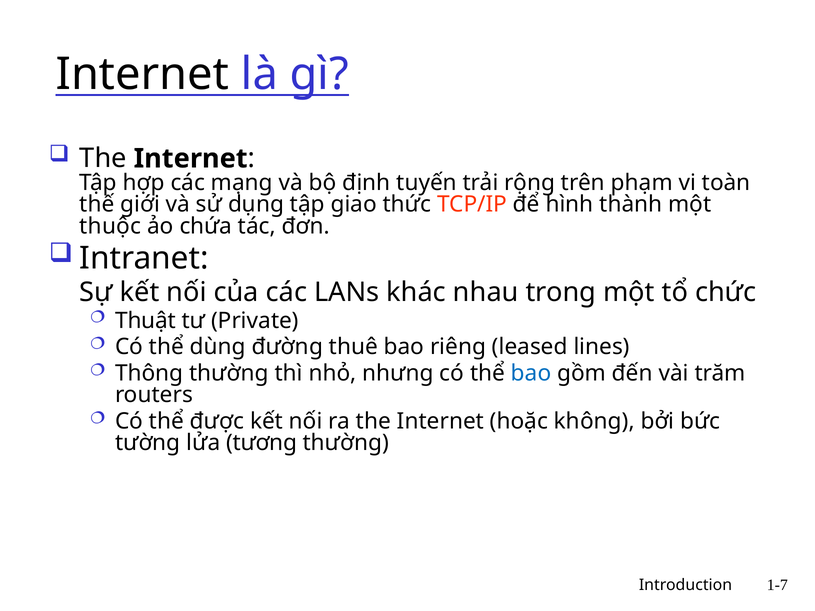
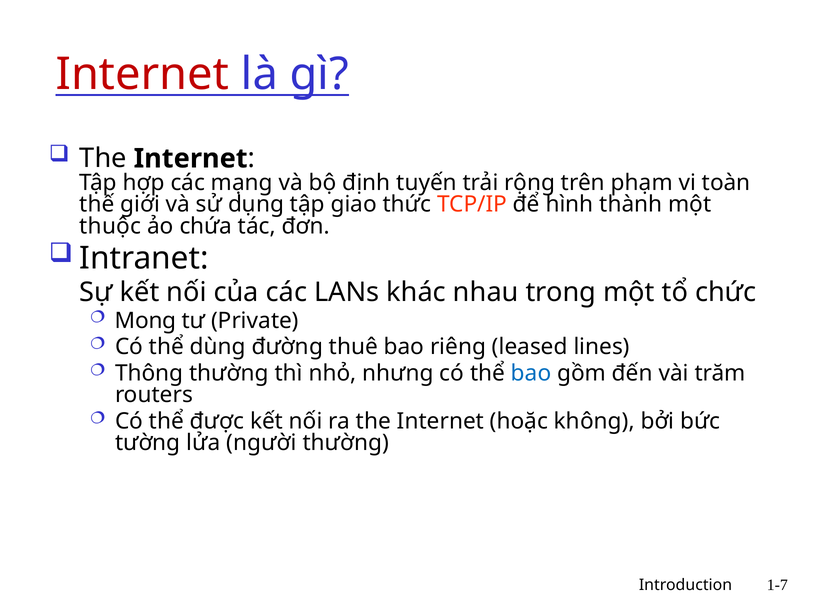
Internet at (142, 74) colour: black -> red
Thuật: Thuật -> Mong
tương: tương -> người
